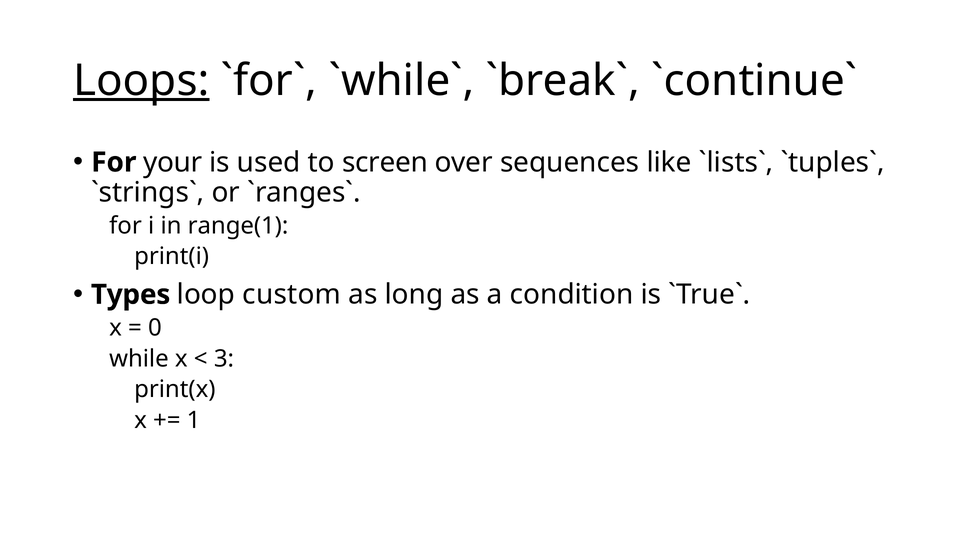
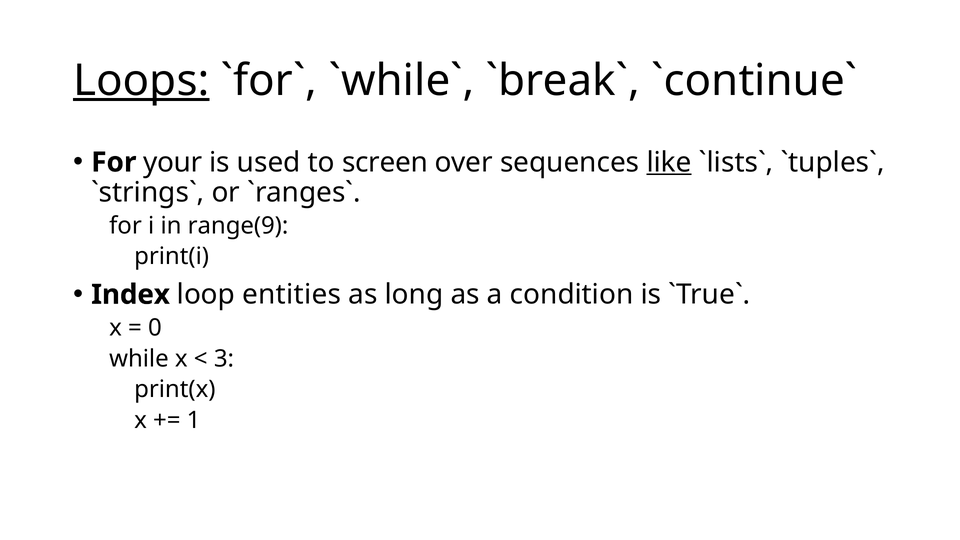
like underline: none -> present
range(1: range(1 -> range(9
Types: Types -> Index
custom: custom -> entities
